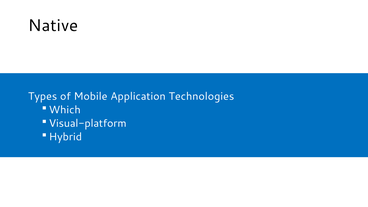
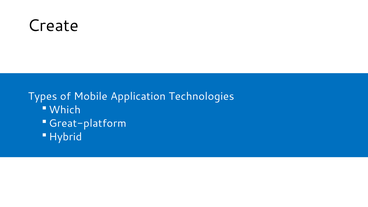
Native: Native -> Create
Visual-platform: Visual-platform -> Great-platform
